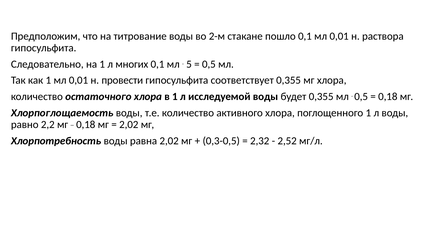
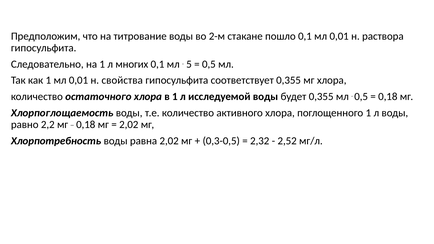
провести: провести -> свойства
